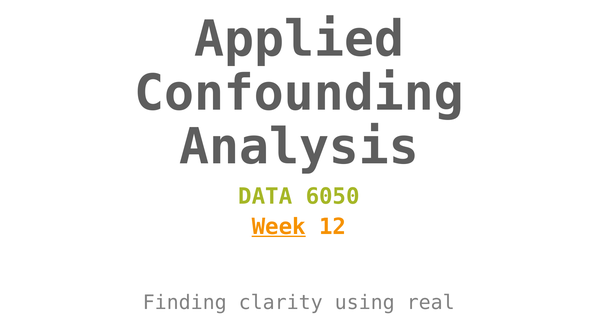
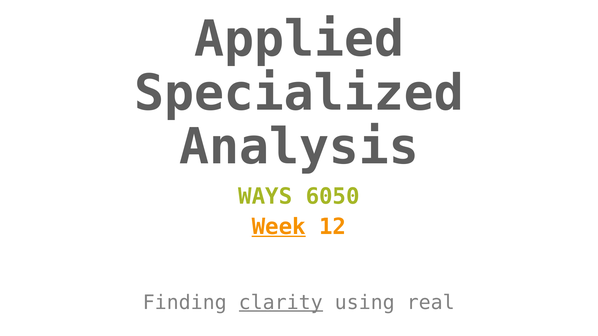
Confounding: Confounding -> Specialized
DATA: DATA -> WAYS
clarity underline: none -> present
